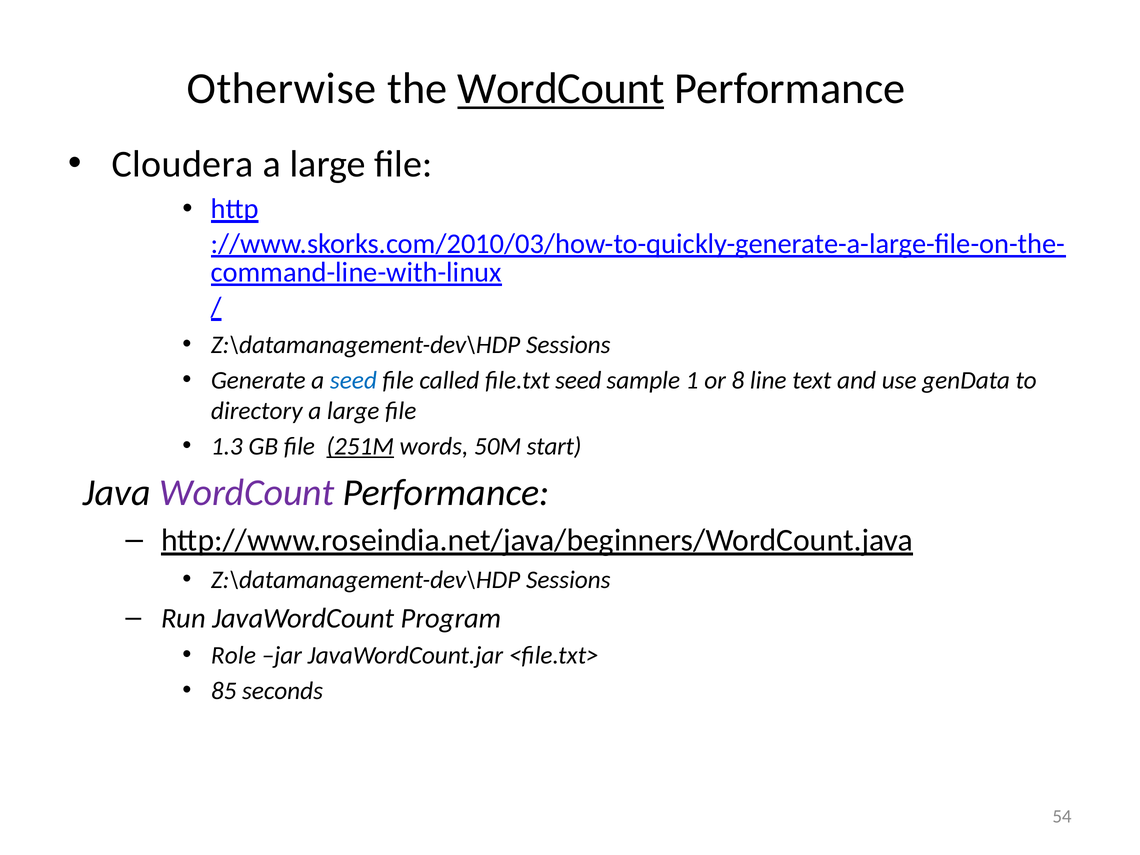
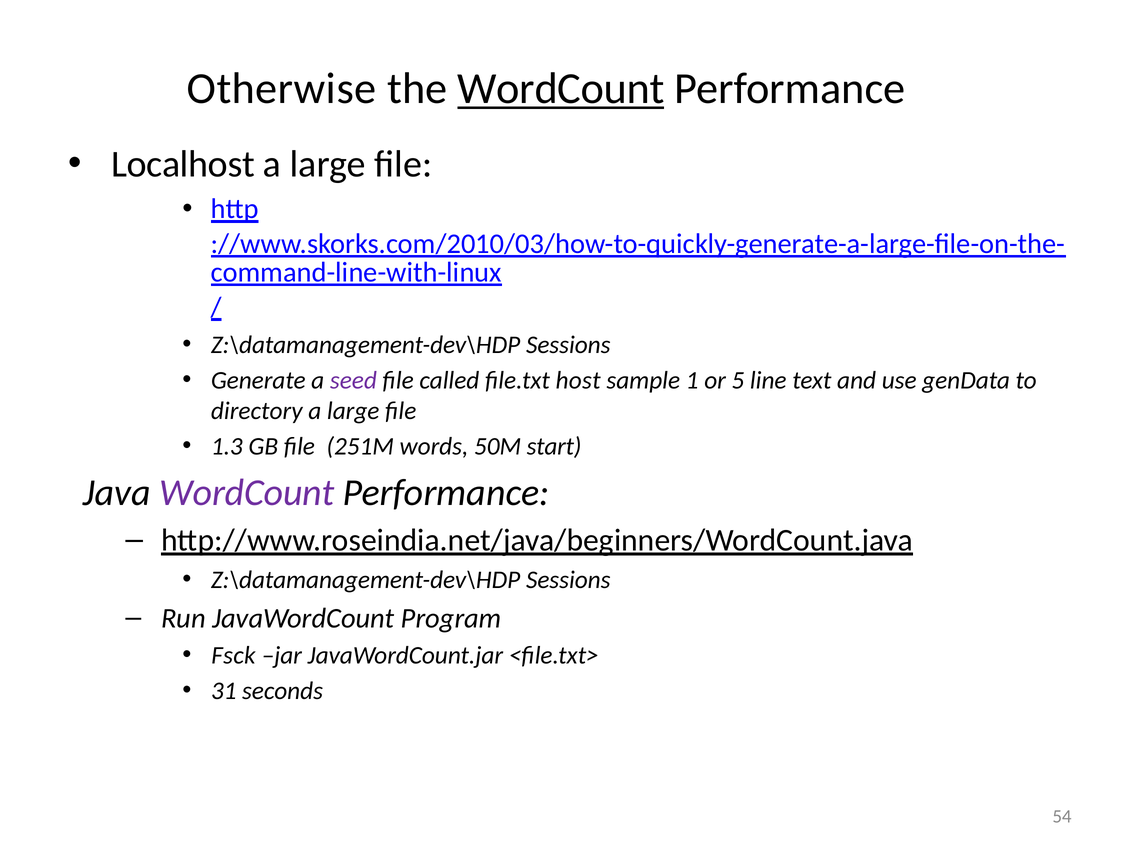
Cloudera: Cloudera -> Localhost
seed at (353, 380) colour: blue -> purple
file.txt seed: seed -> host
8: 8 -> 5
251M underline: present -> none
Role: Role -> Fsck
85: 85 -> 31
